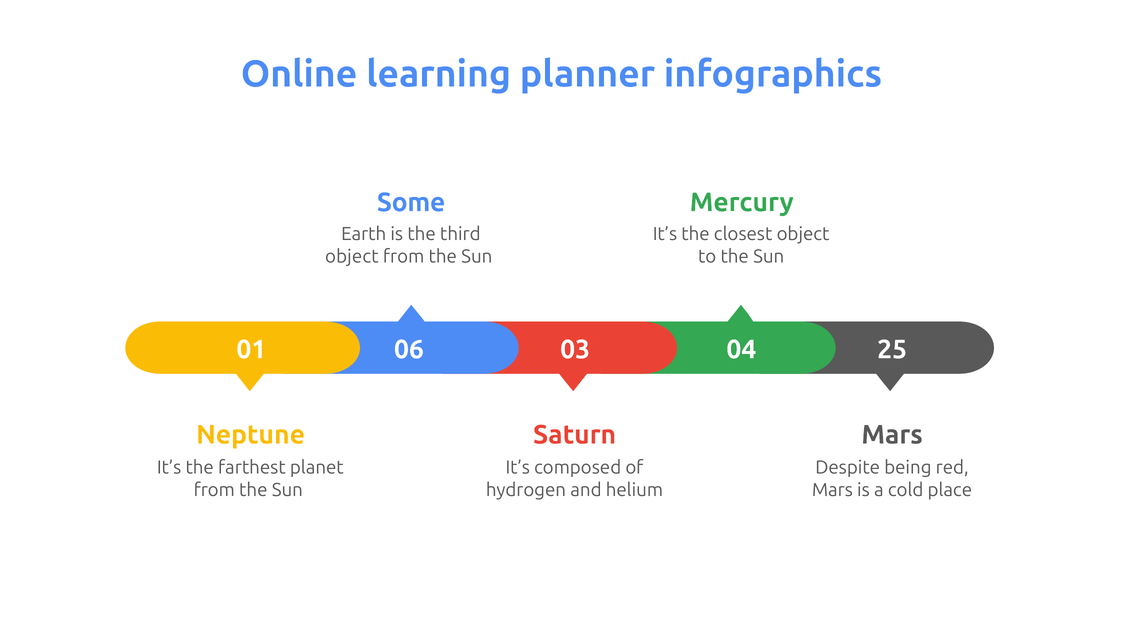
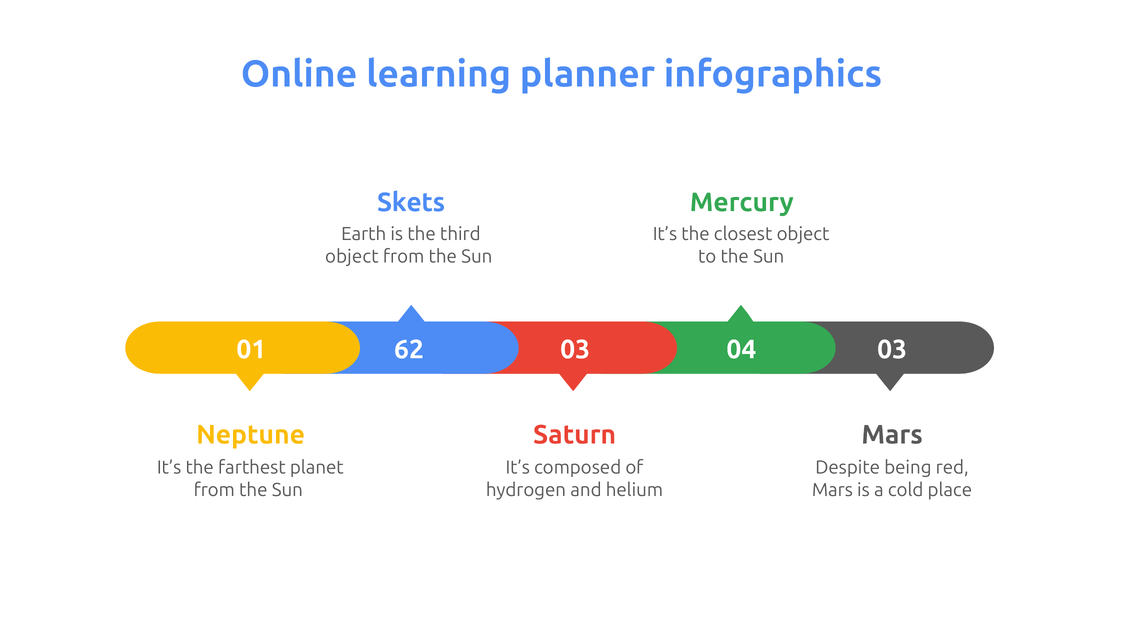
Some: Some -> Skets
06: 06 -> 62
04 25: 25 -> 03
